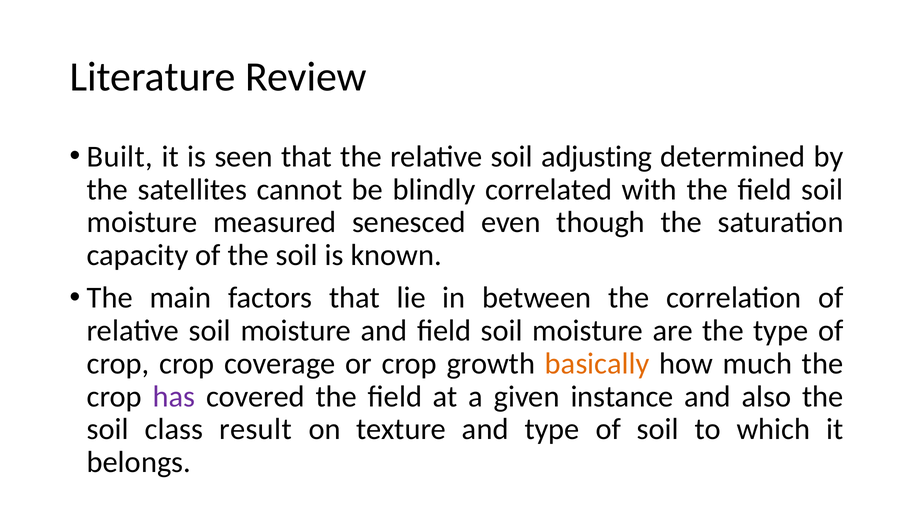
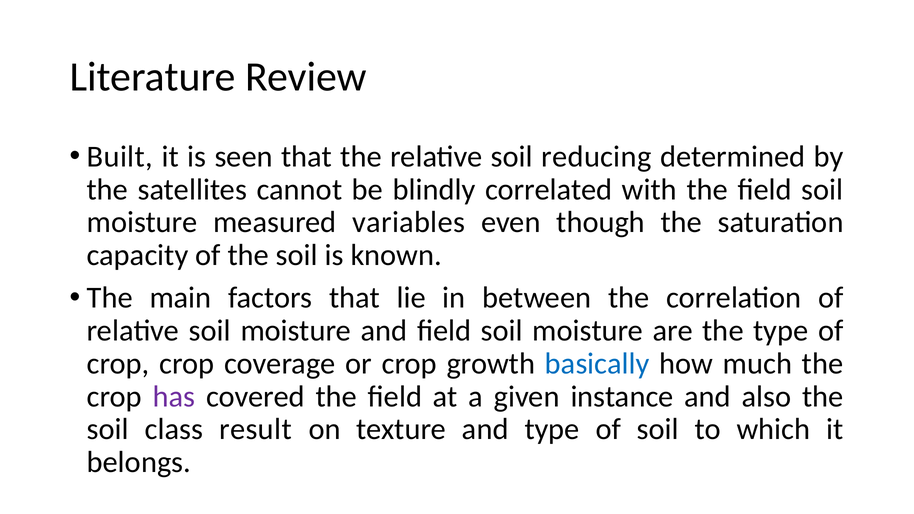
adjusting: adjusting -> reducing
senesced: senesced -> variables
basically colour: orange -> blue
